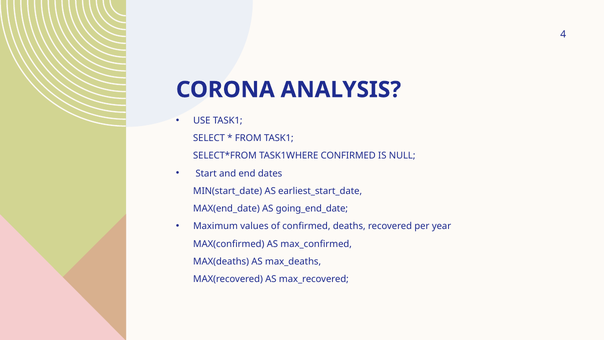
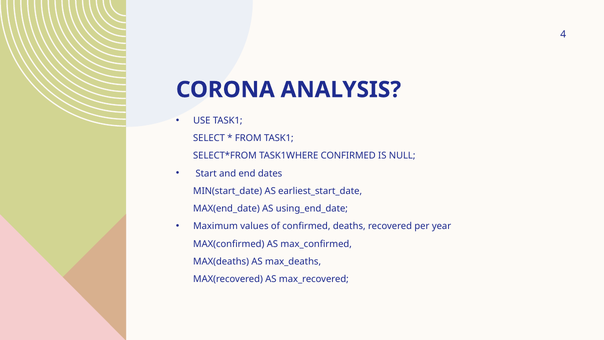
going_end_date: going_end_date -> using_end_date
